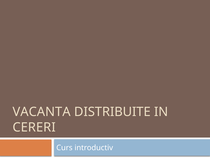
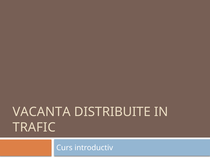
CERERI: CERERI -> TRAFIC
